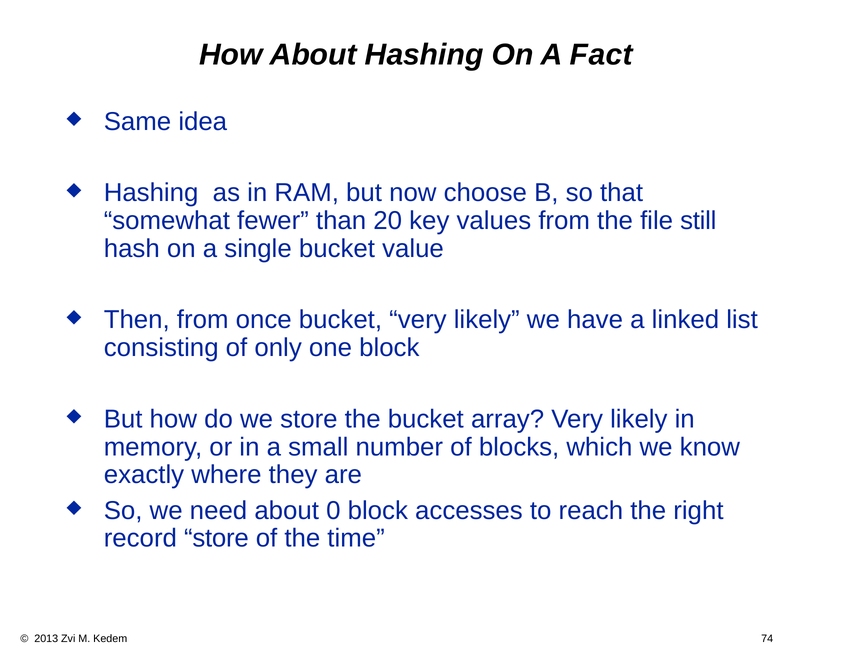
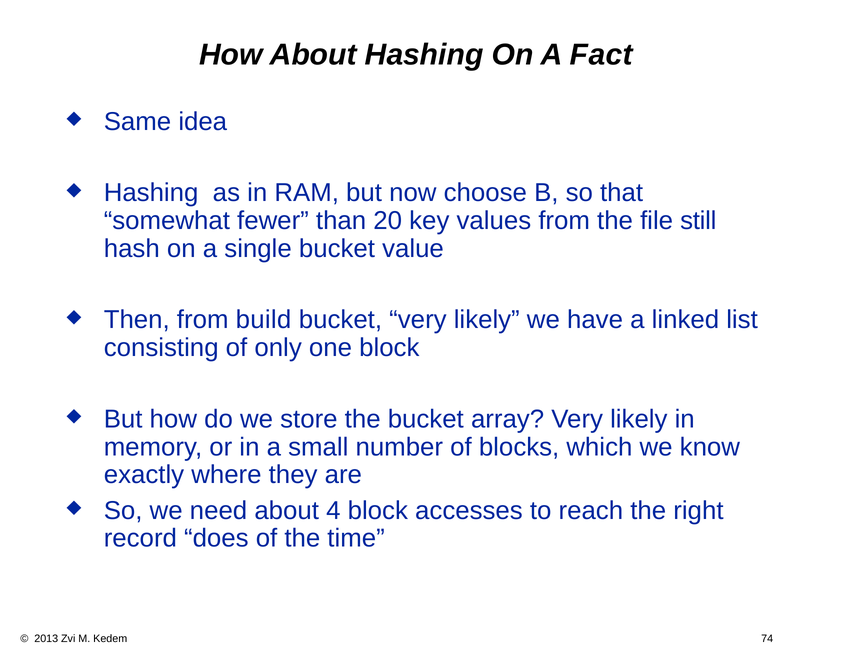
once: once -> build
0: 0 -> 4
record store: store -> does
